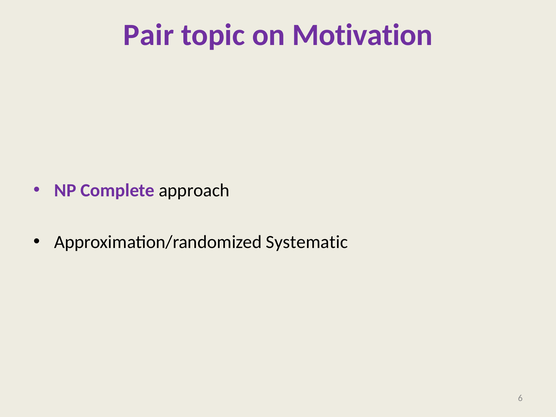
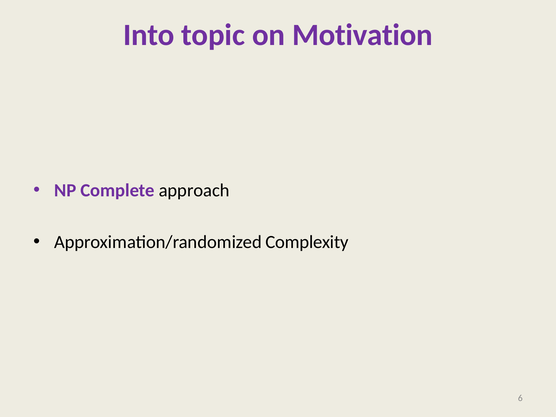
Pair: Pair -> Into
Systematic: Systematic -> Complexity
